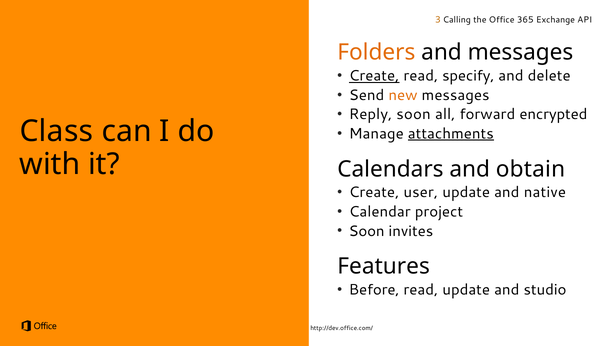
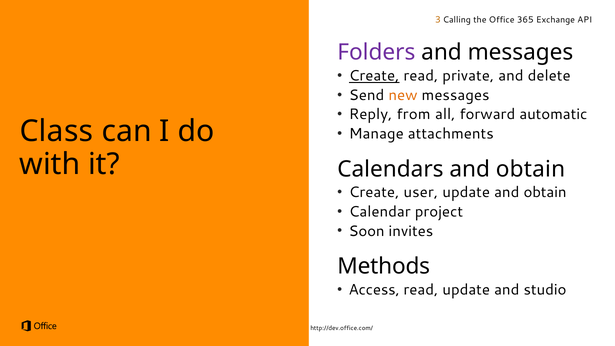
Folders colour: orange -> purple
specify: specify -> private
Reply soon: soon -> from
encrypted: encrypted -> automatic
attachments underline: present -> none
update and native: native -> obtain
Features: Features -> Methods
Before: Before -> Access
